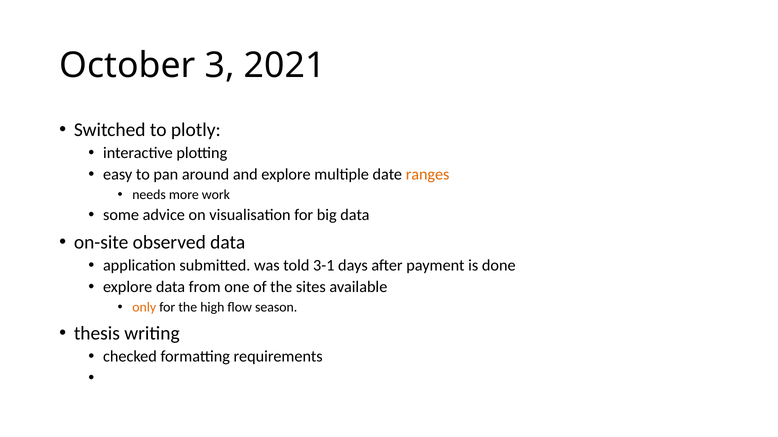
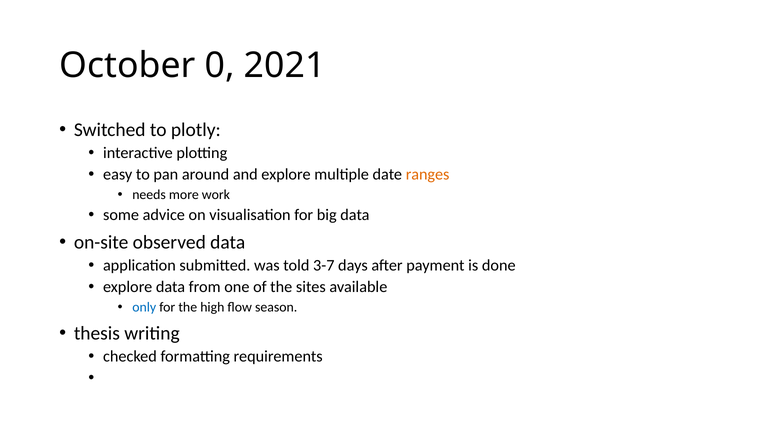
3: 3 -> 0
3-1: 3-1 -> 3-7
only colour: orange -> blue
